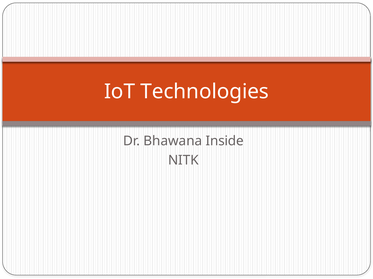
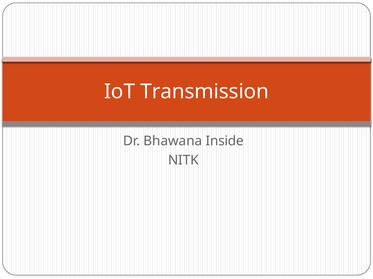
Technologies: Technologies -> Transmission
